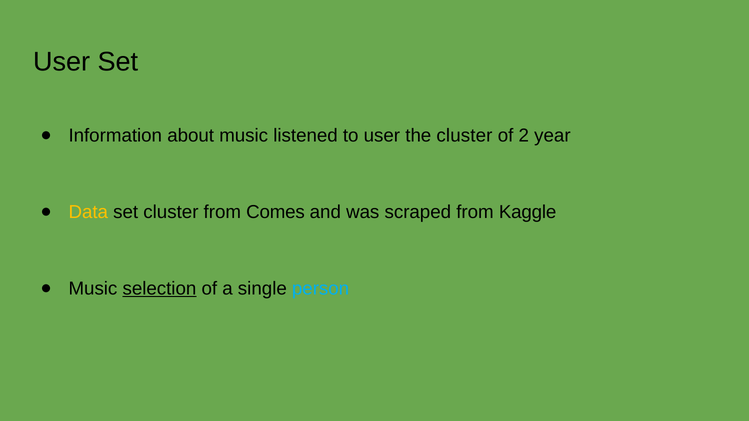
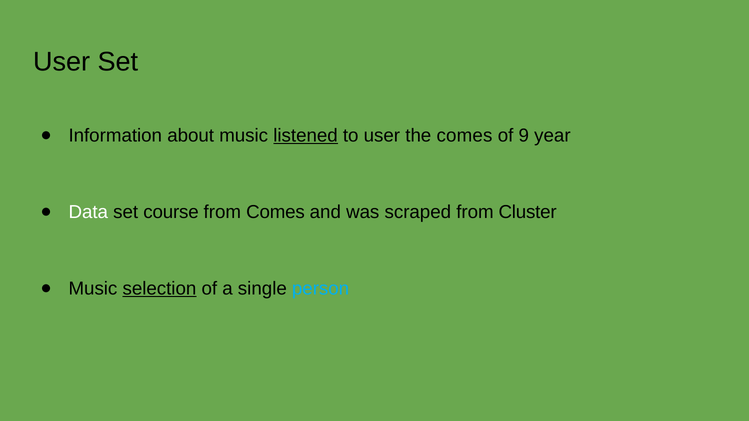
listened underline: none -> present
the cluster: cluster -> comes
2: 2 -> 9
Data colour: yellow -> white
set cluster: cluster -> course
Kaggle: Kaggle -> Cluster
